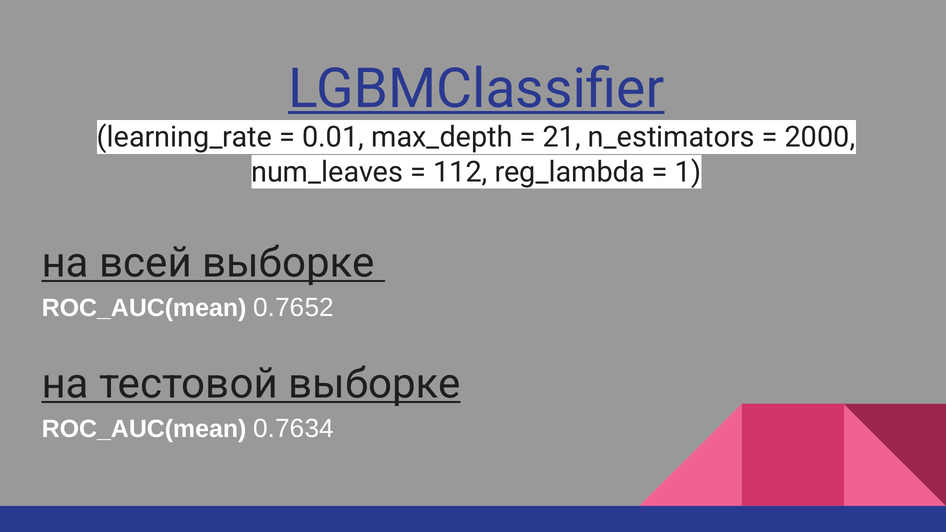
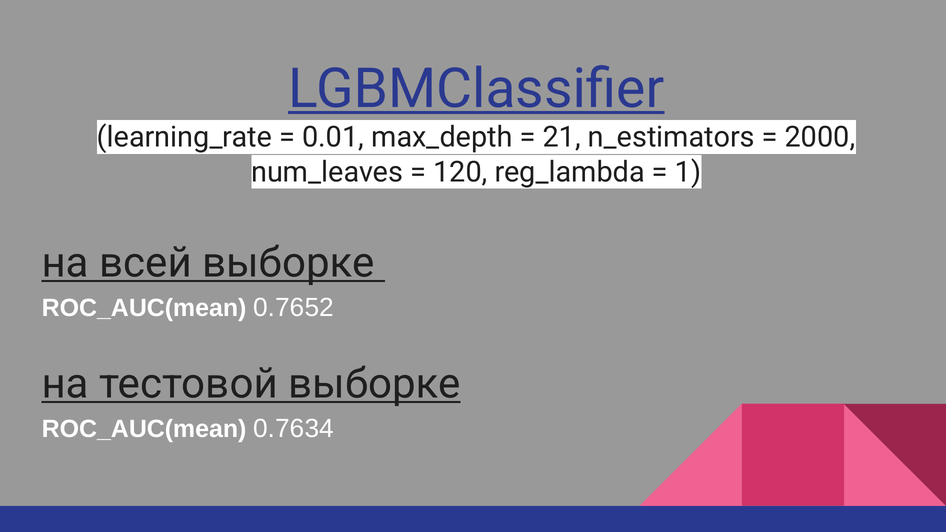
112: 112 -> 120
